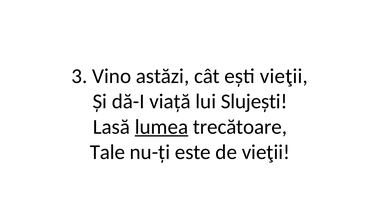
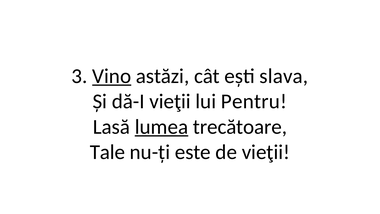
Vino underline: none -> present
ești vieţii: vieţii -> slava
dă-I viață: viață -> vieţii
Slujești: Slujești -> Pentru
